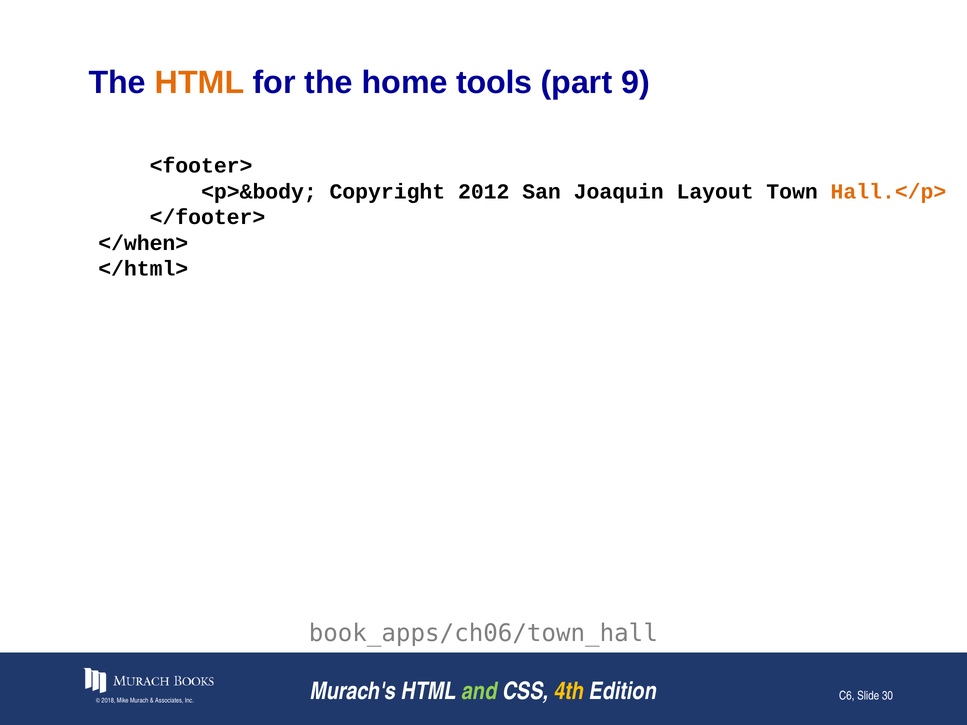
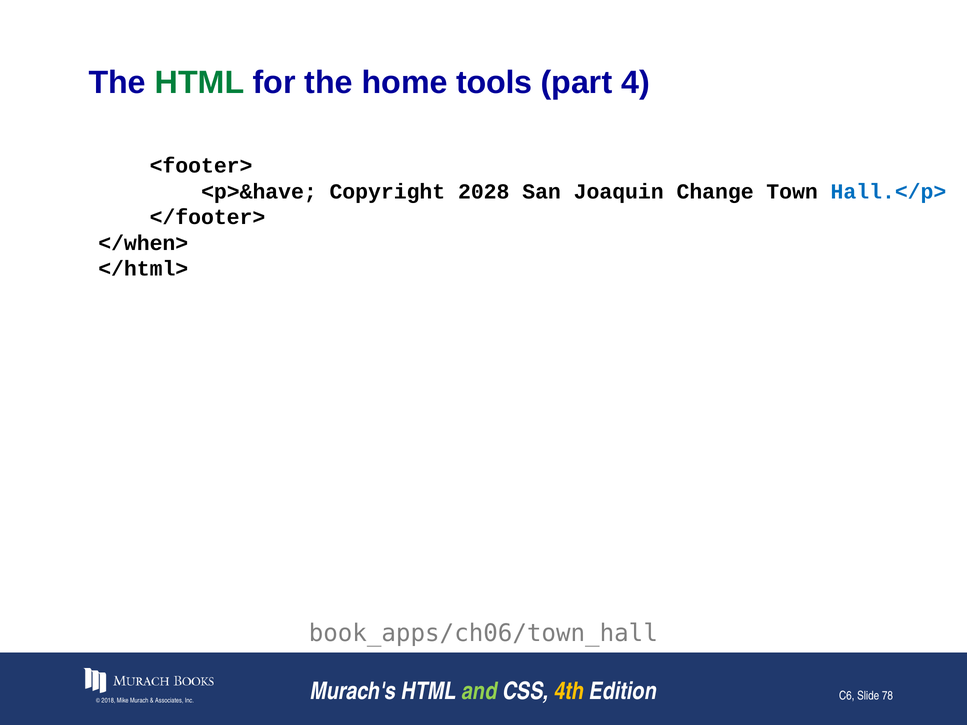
HTML at (200, 83) colour: orange -> green
9: 9 -> 4
<p>&body: <p>&body -> <p>&have
2012: 2012 -> 2028
Layout: Layout -> Change
Hall.</p> colour: orange -> blue
30: 30 -> 78
